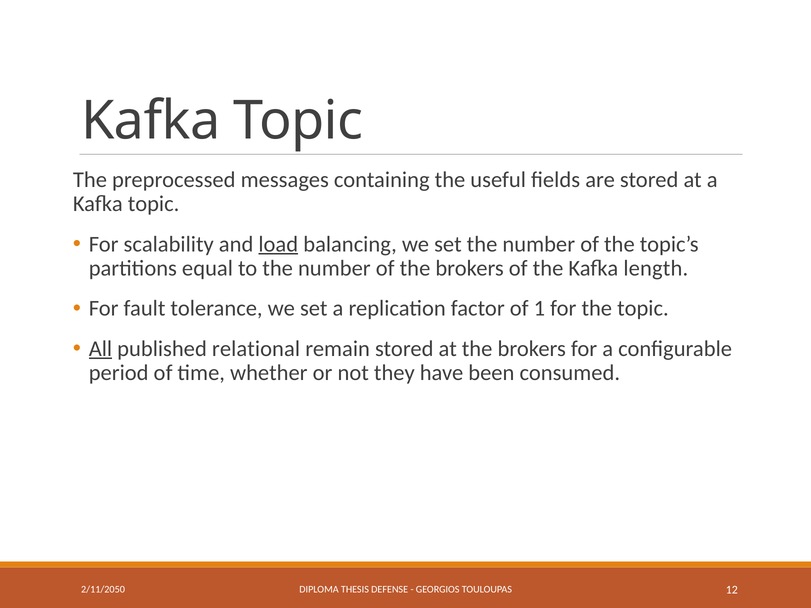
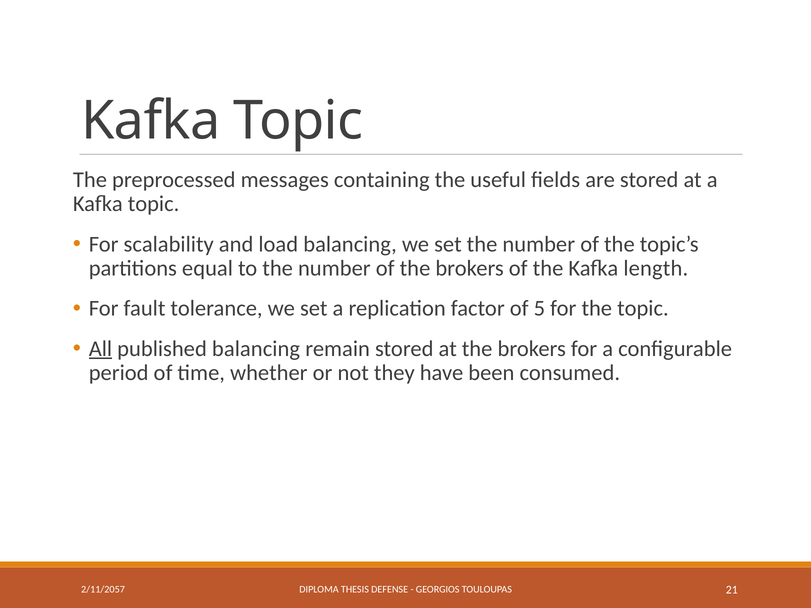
load underline: present -> none
1: 1 -> 5
published relational: relational -> balancing
2/11/2050: 2/11/2050 -> 2/11/2057
12: 12 -> 21
